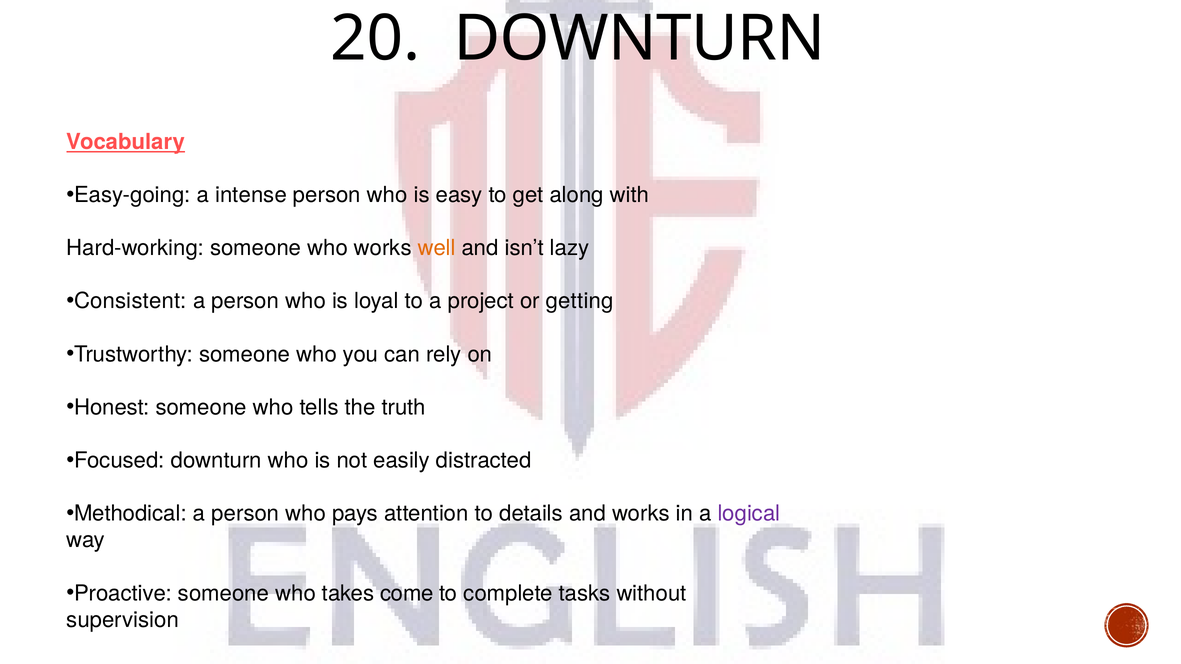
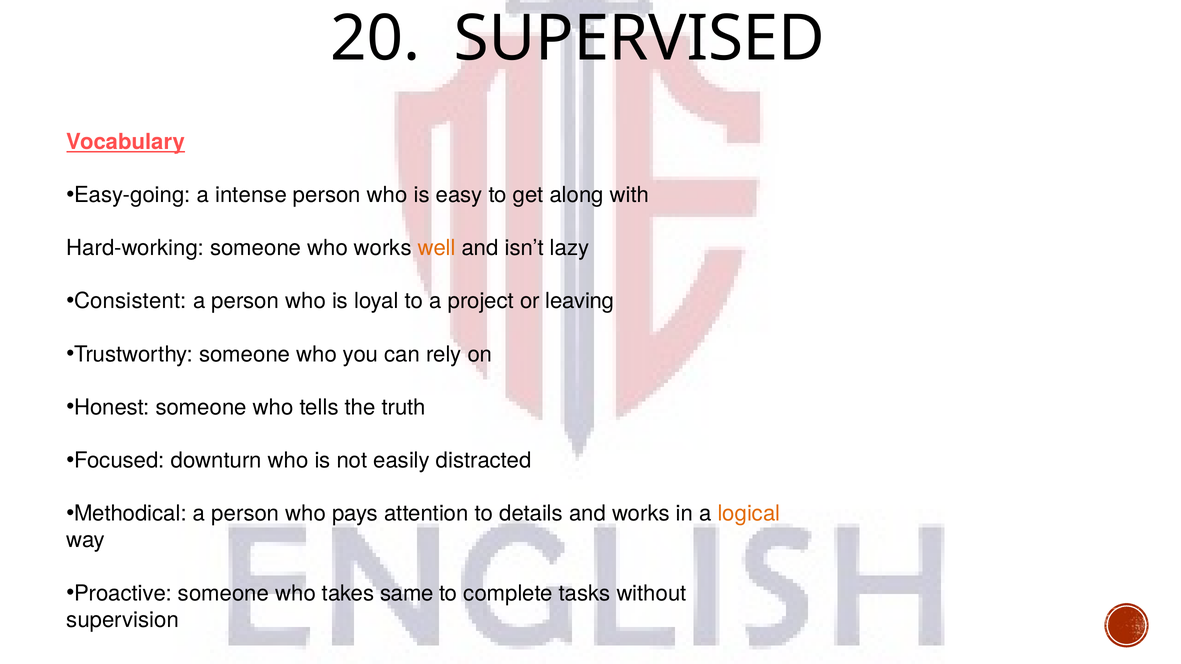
20 DOWNTURN: DOWNTURN -> SUPERVISED
getting: getting -> leaving
logical colour: purple -> orange
come: come -> same
